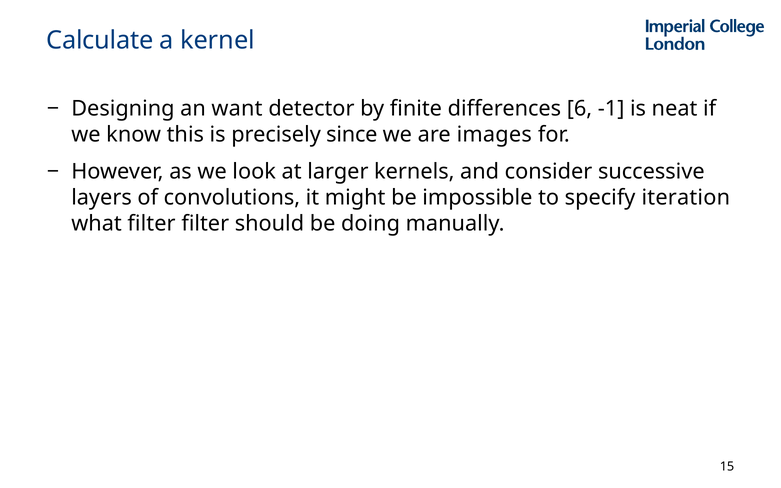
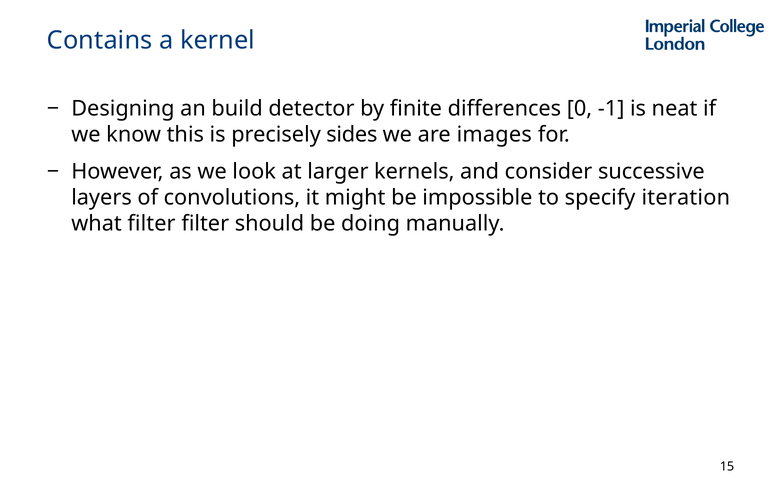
Calculate: Calculate -> Contains
want: want -> build
6: 6 -> 0
since: since -> sides
